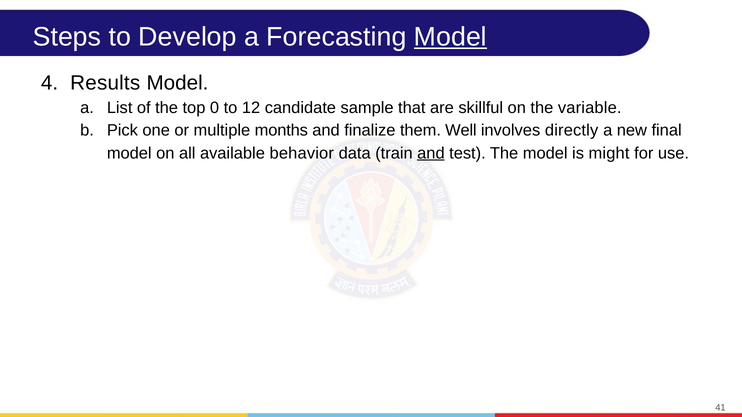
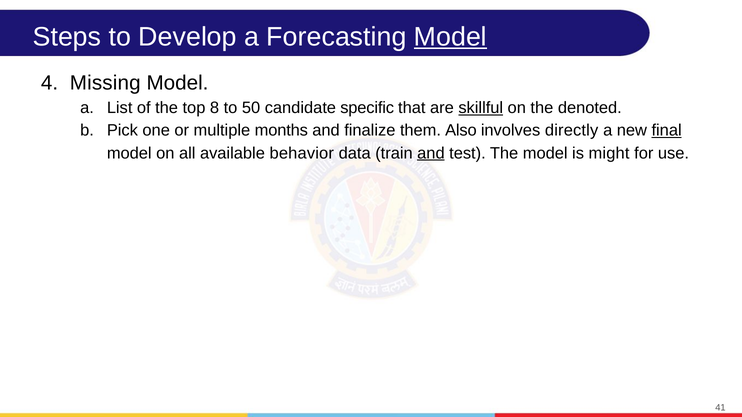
Results: Results -> Missing
0: 0 -> 8
12: 12 -> 50
sample: sample -> specific
skillful underline: none -> present
variable: variable -> denoted
Well: Well -> Also
final underline: none -> present
